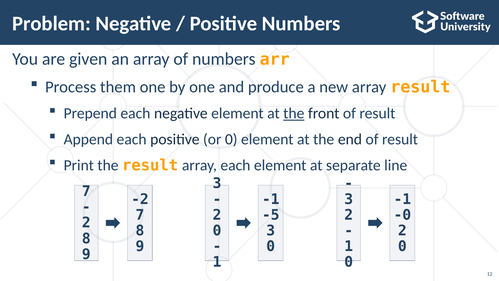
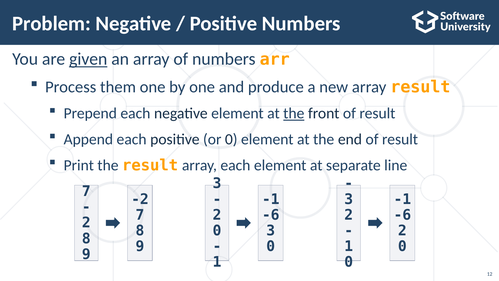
given underline: none -> present
-5 at (271, 215): -5 -> -6
-0 at (402, 215): -0 -> -6
